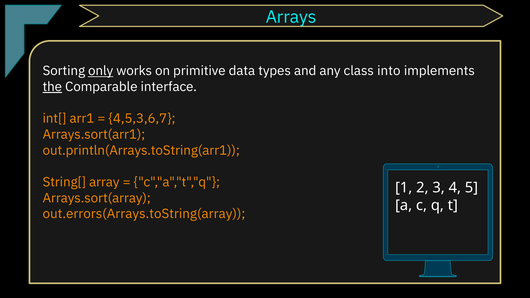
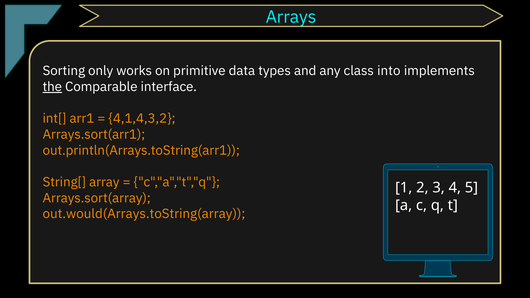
only underline: present -> none
4,5,3,6,7: 4,5,3,6,7 -> 4,1,4,3,2
out.errors(Arrays.toString(array: out.errors(Arrays.toString(array -> out.would(Arrays.toString(array
